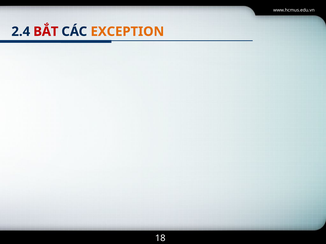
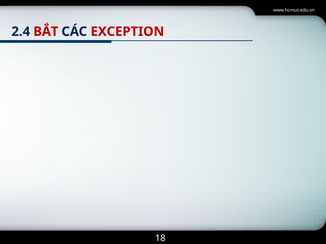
EXCEPTION colour: orange -> red
